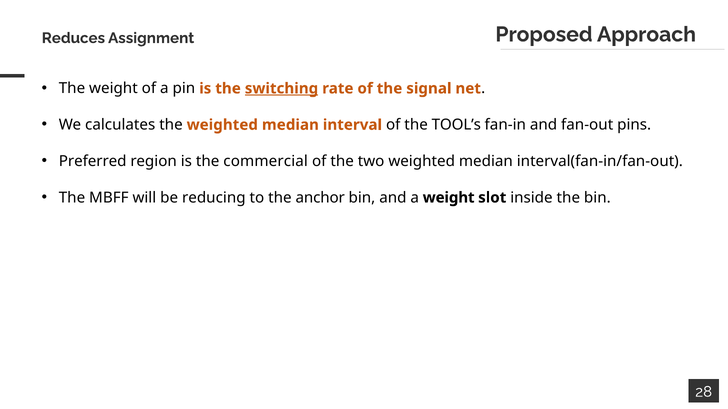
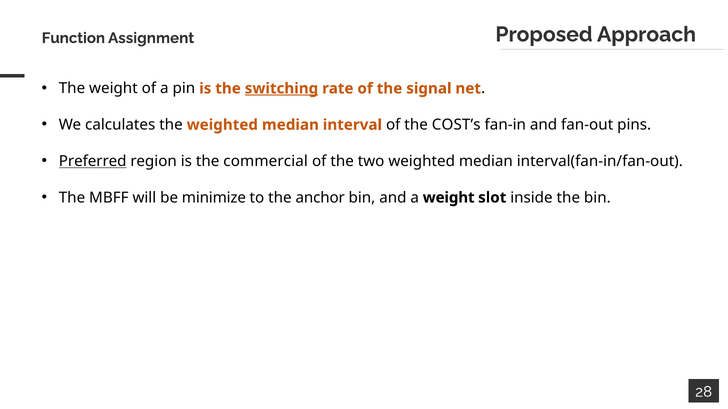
Reduces: Reduces -> Function
TOOL’s: TOOL’s -> COST’s
Preferred underline: none -> present
reducing: reducing -> minimize
